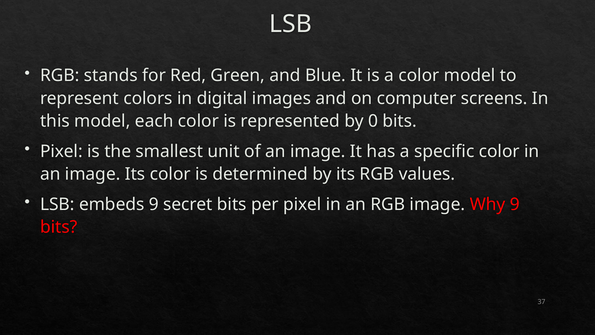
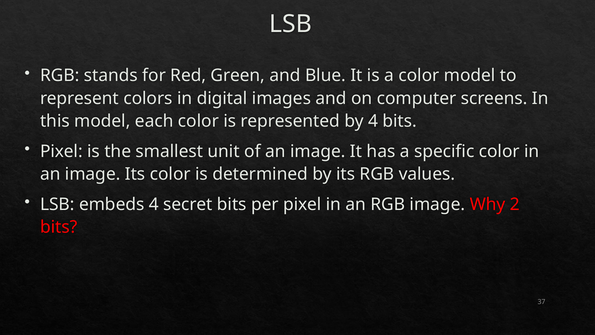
by 0: 0 -> 4
embeds 9: 9 -> 4
Why 9: 9 -> 2
